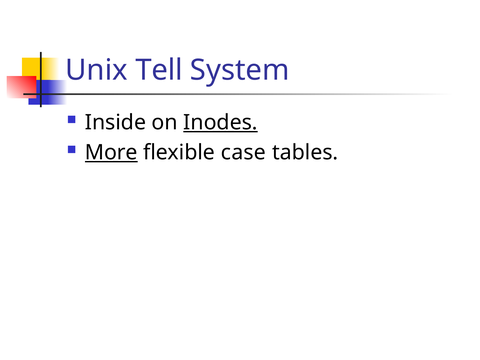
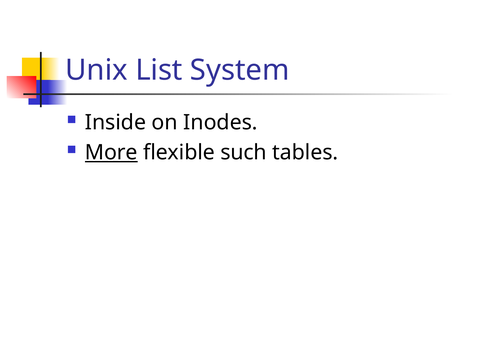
Tell: Tell -> List
Inodes underline: present -> none
case: case -> such
